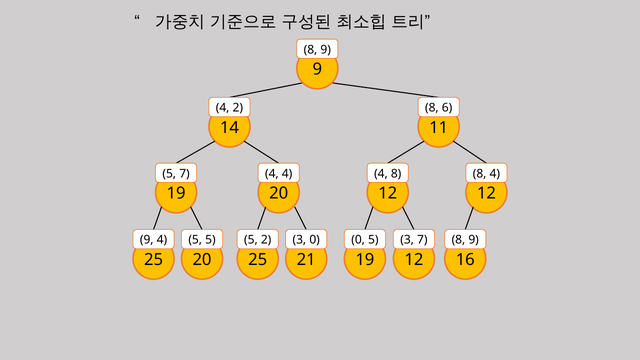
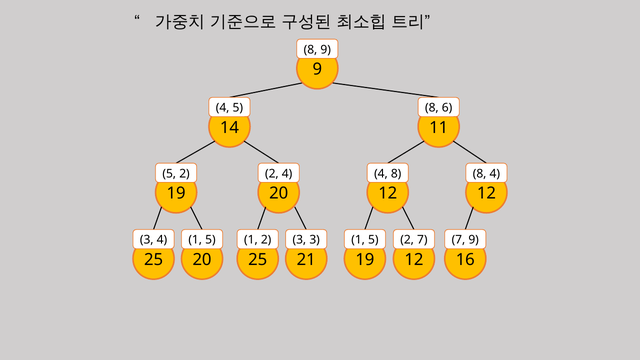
4 2: 2 -> 5
5 7: 7 -> 2
4 at (272, 174): 4 -> 2
9 at (147, 240): 9 -> 3
5 at (195, 240): 5 -> 1
5 at (251, 240): 5 -> 1
3 0: 0 -> 3
0 at (358, 240): 0 -> 1
3 at (407, 240): 3 -> 2
8 at (458, 240): 8 -> 7
